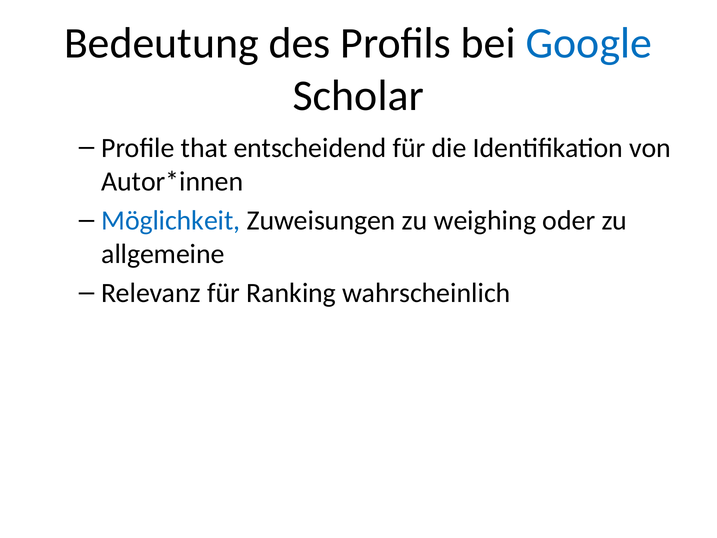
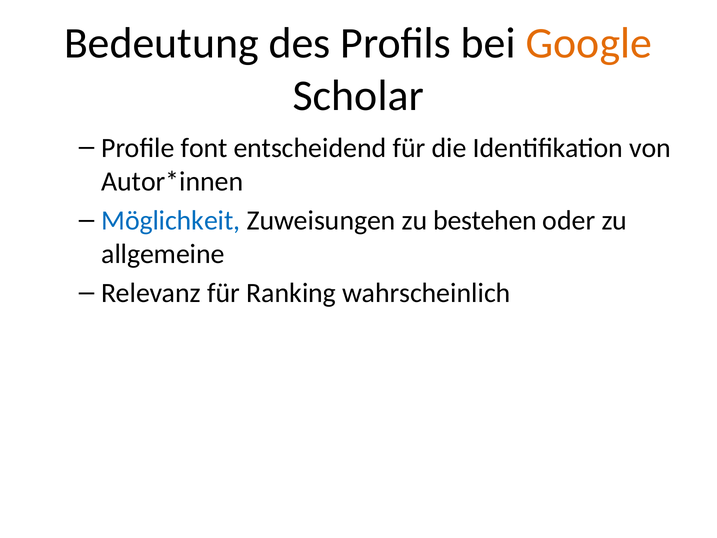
Google colour: blue -> orange
that: that -> font
weighing: weighing -> bestehen
